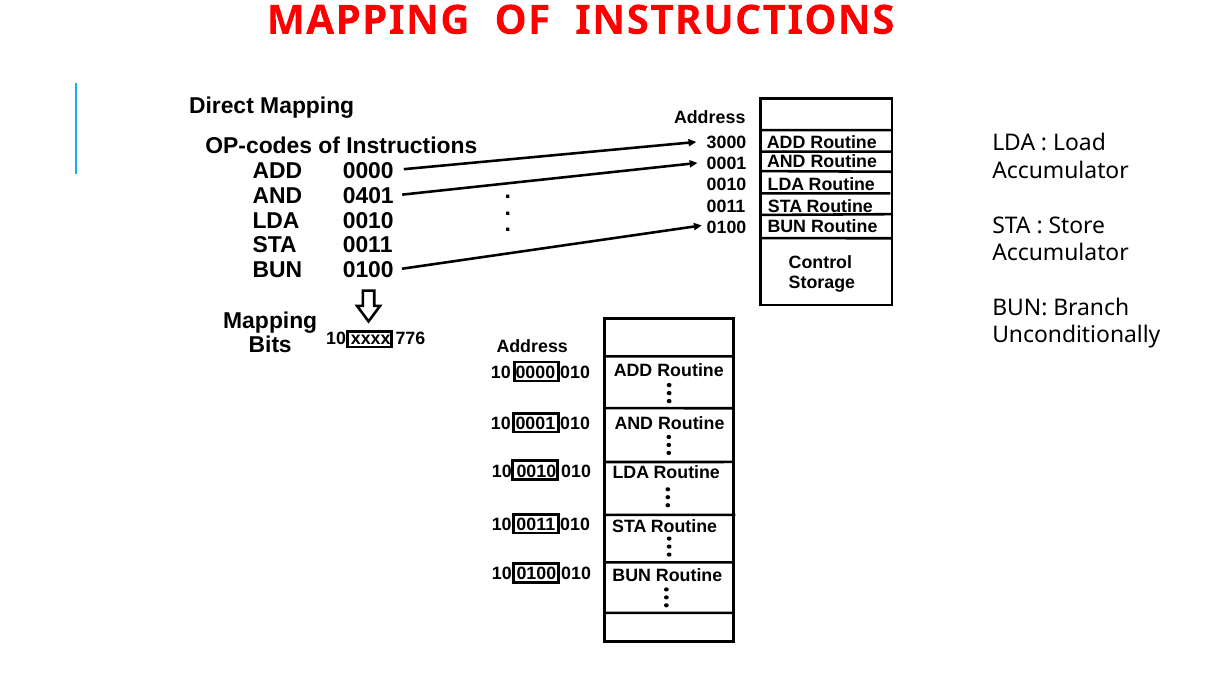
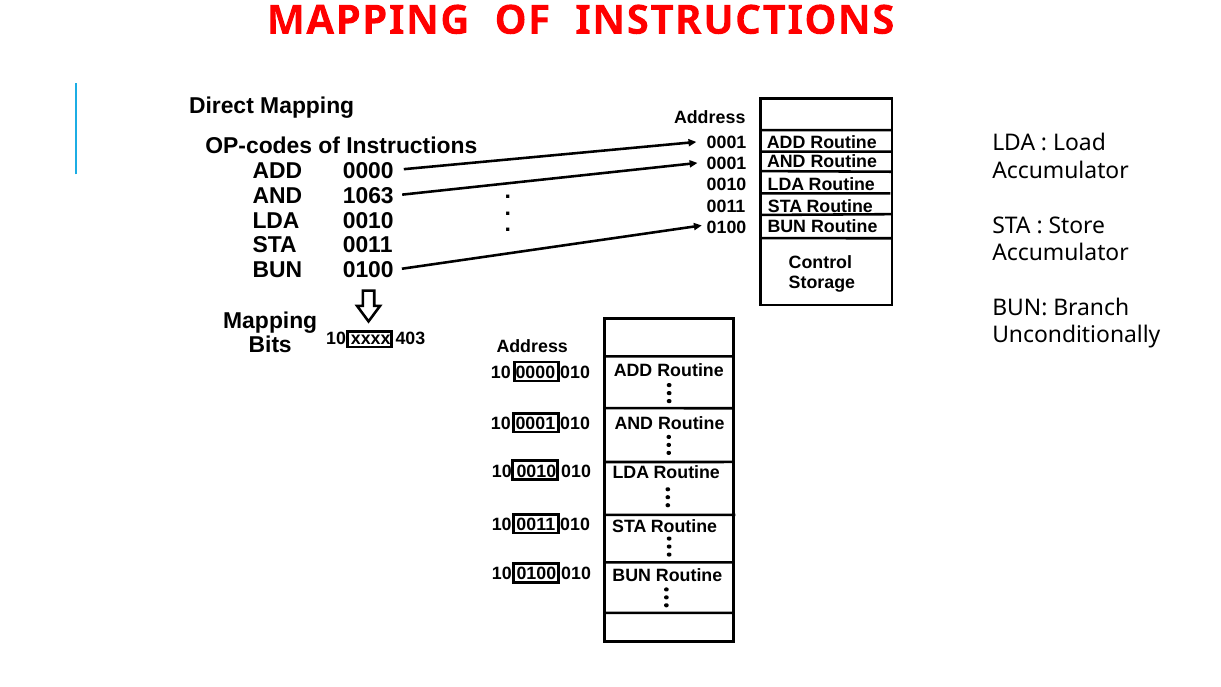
3000 at (727, 142): 3000 -> 0001
0401: 0401 -> 1063
776: 776 -> 403
